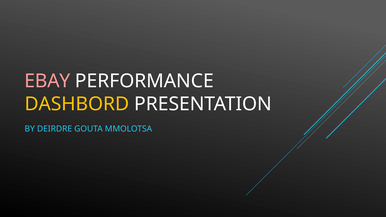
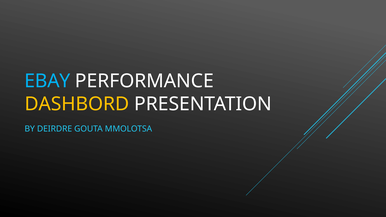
EBAY colour: pink -> light blue
